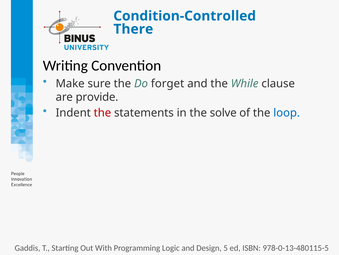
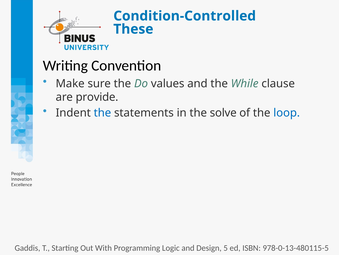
There: There -> These
forget: forget -> values
the at (102, 113) colour: red -> blue
